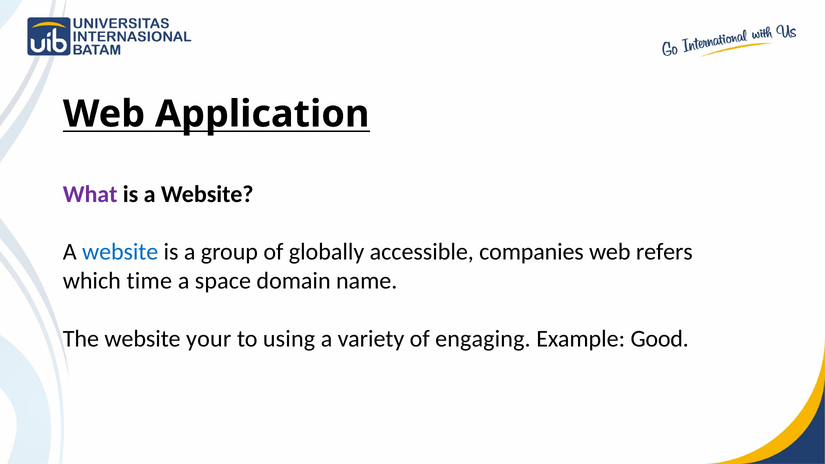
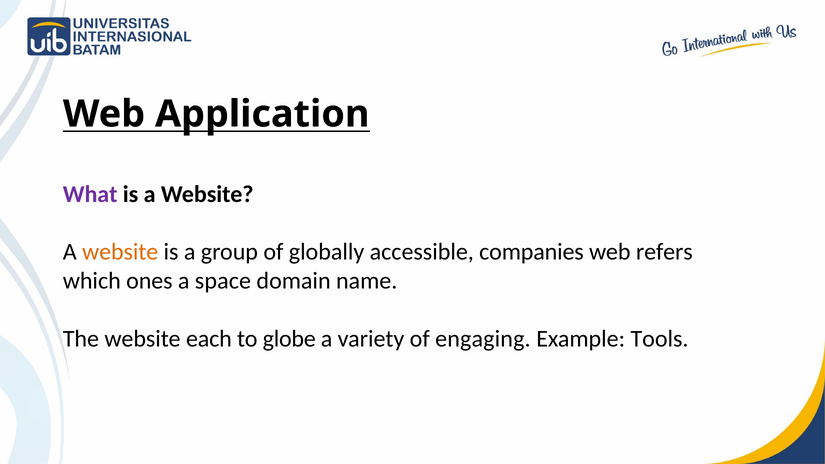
website at (120, 252) colour: blue -> orange
time: time -> ones
your: your -> each
using: using -> globe
Good: Good -> Tools
